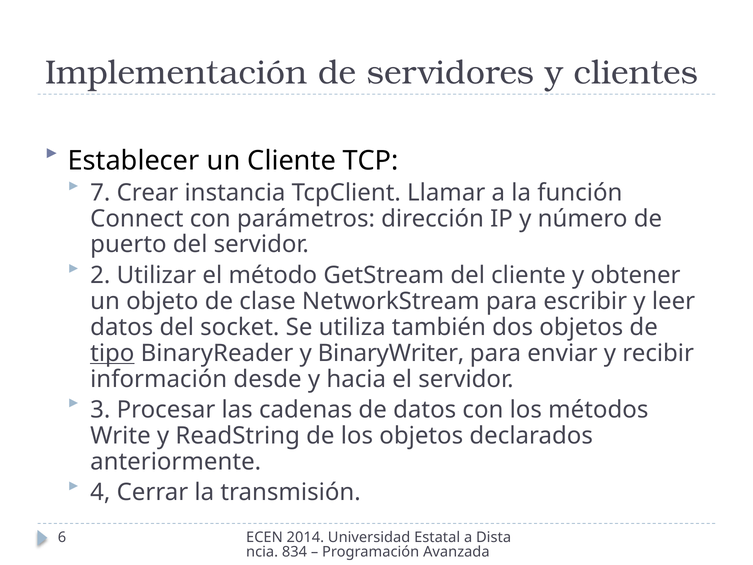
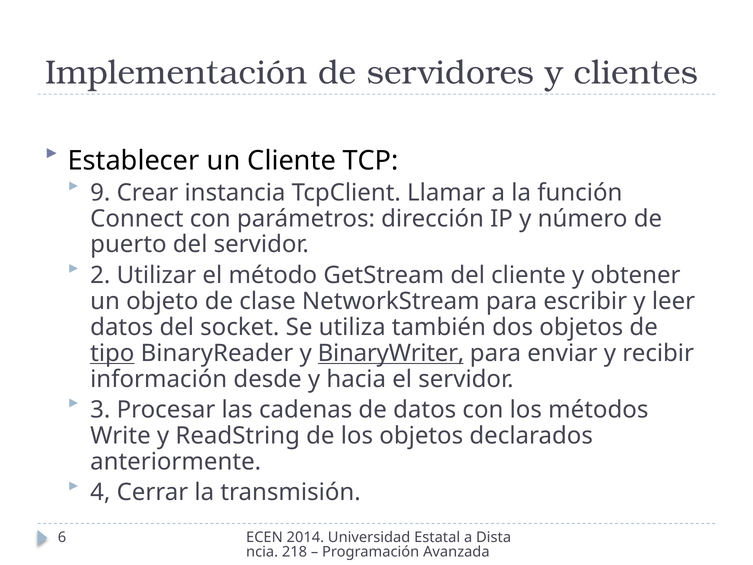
7: 7 -> 9
BinaryWriter underline: none -> present
834: 834 -> 218
